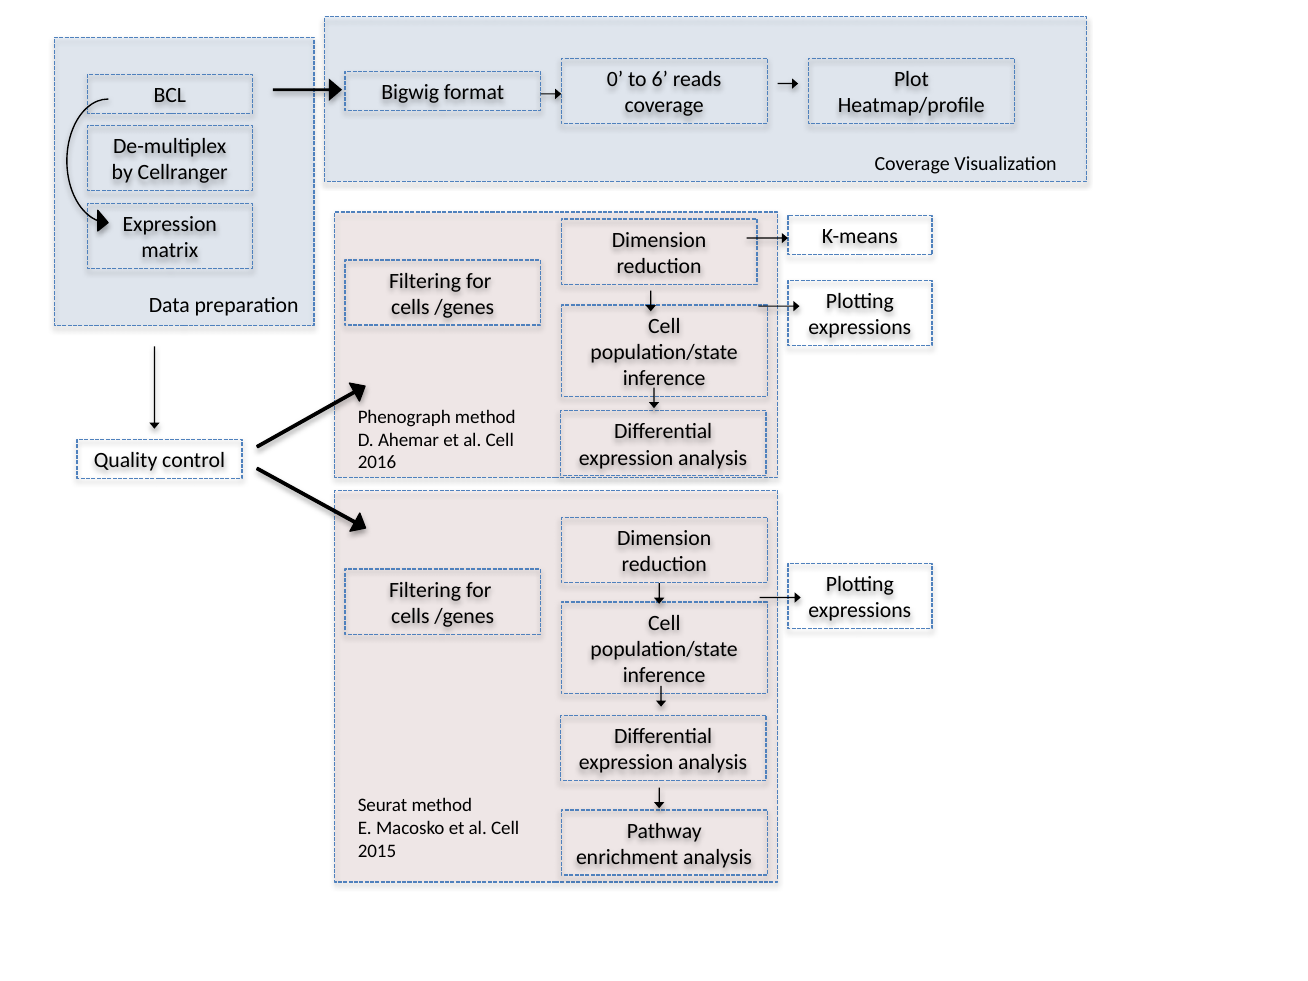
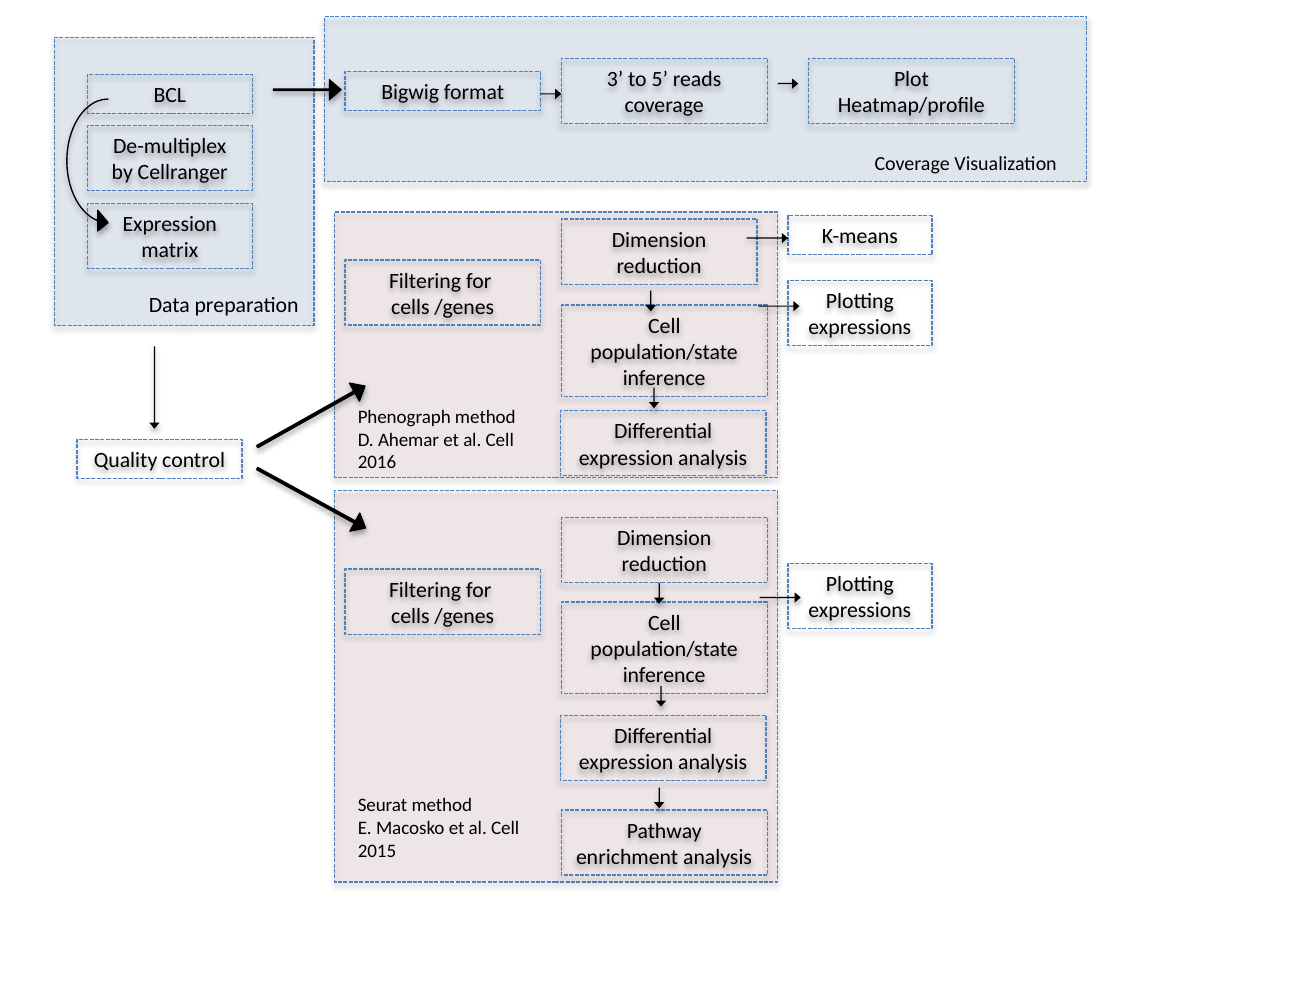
0: 0 -> 3
6: 6 -> 5
